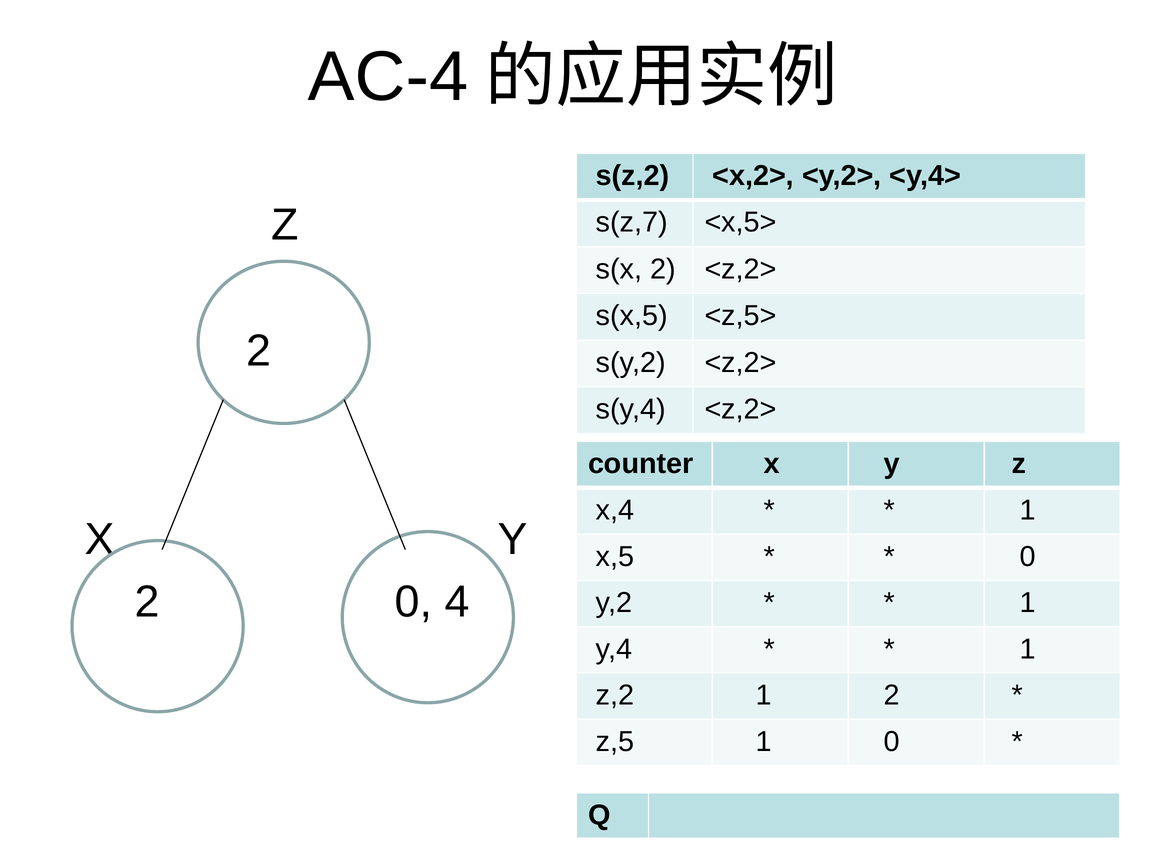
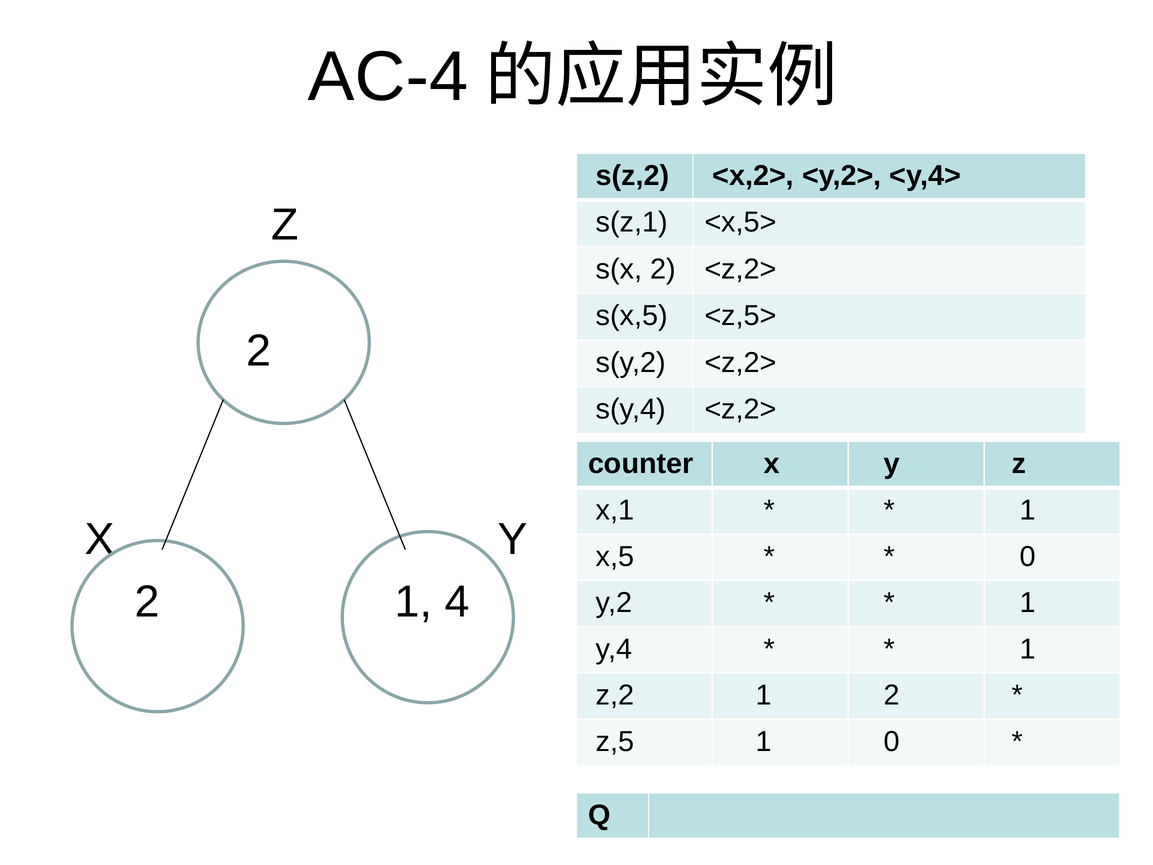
s(z,7: s(z,7 -> s(z,1
x,4: x,4 -> x,1
2 0: 0 -> 1
